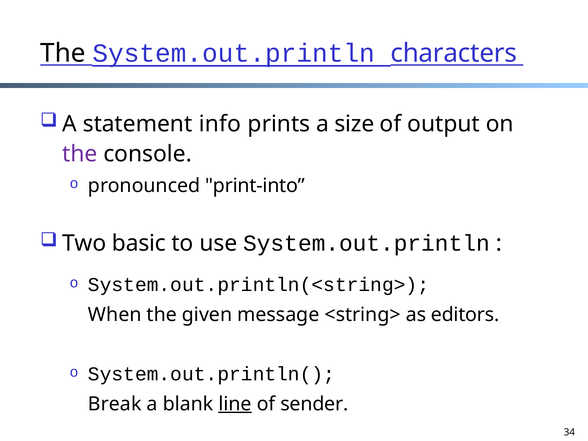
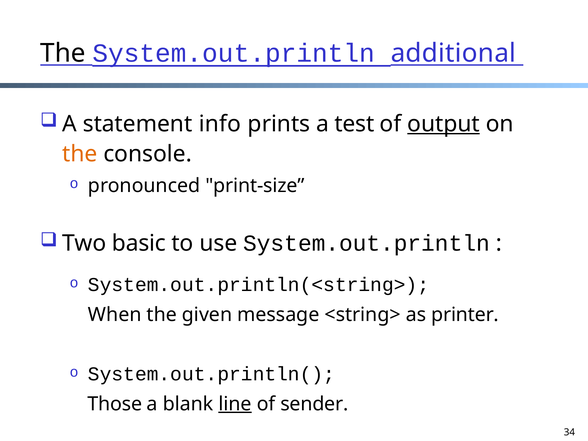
characters: characters -> additional
size: size -> test
output underline: none -> present
the at (80, 154) colour: purple -> orange
print-into: print-into -> print-size
editors: editors -> printer
Break: Break -> Those
